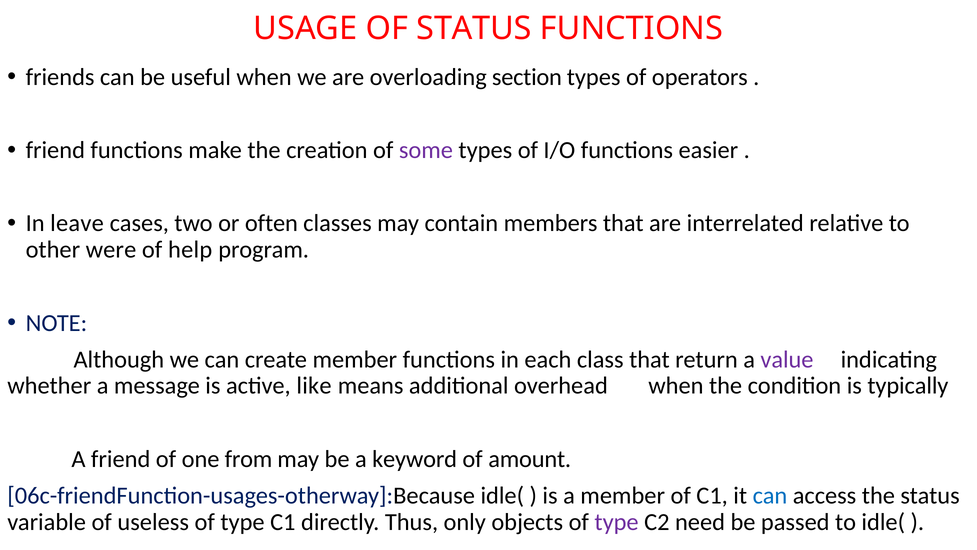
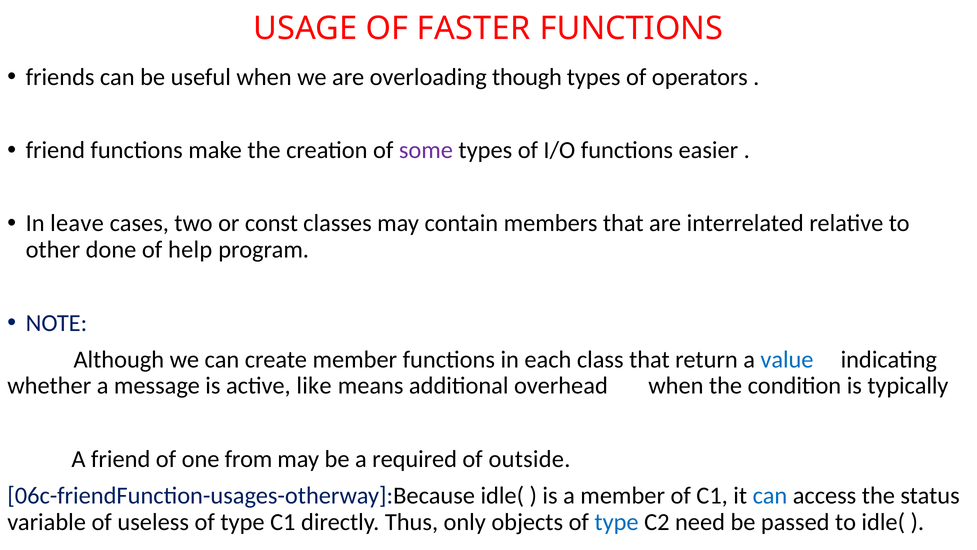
OF STATUS: STATUS -> FASTER
section: section -> though
often: often -> const
were: were -> done
value colour: purple -> blue
keyword: keyword -> required
amount: amount -> outside
type at (617, 522) colour: purple -> blue
